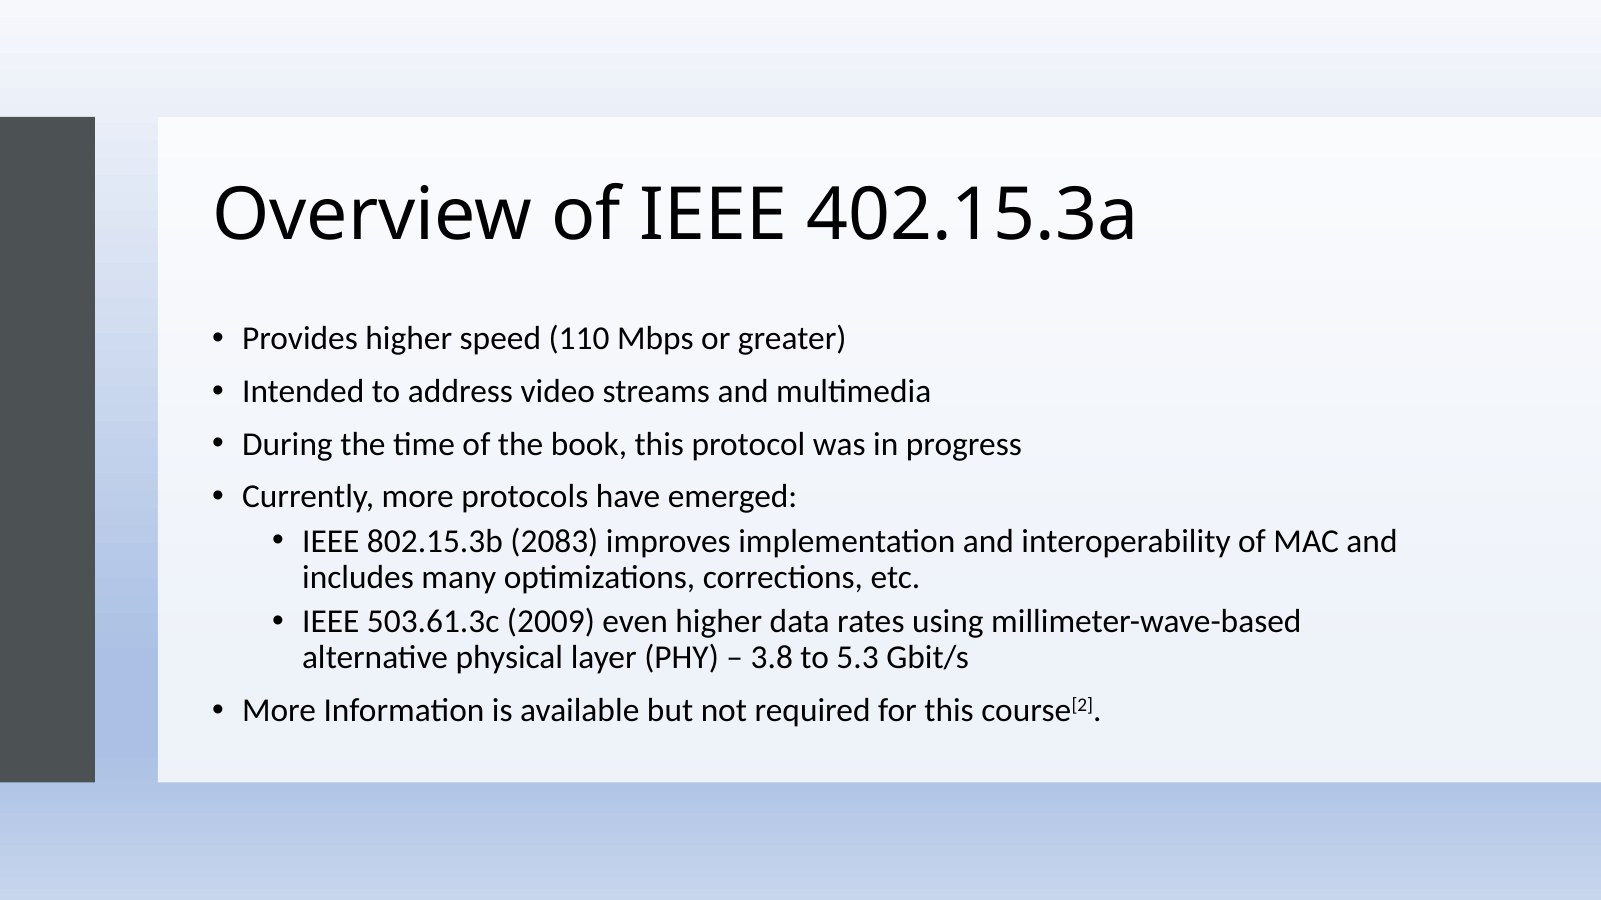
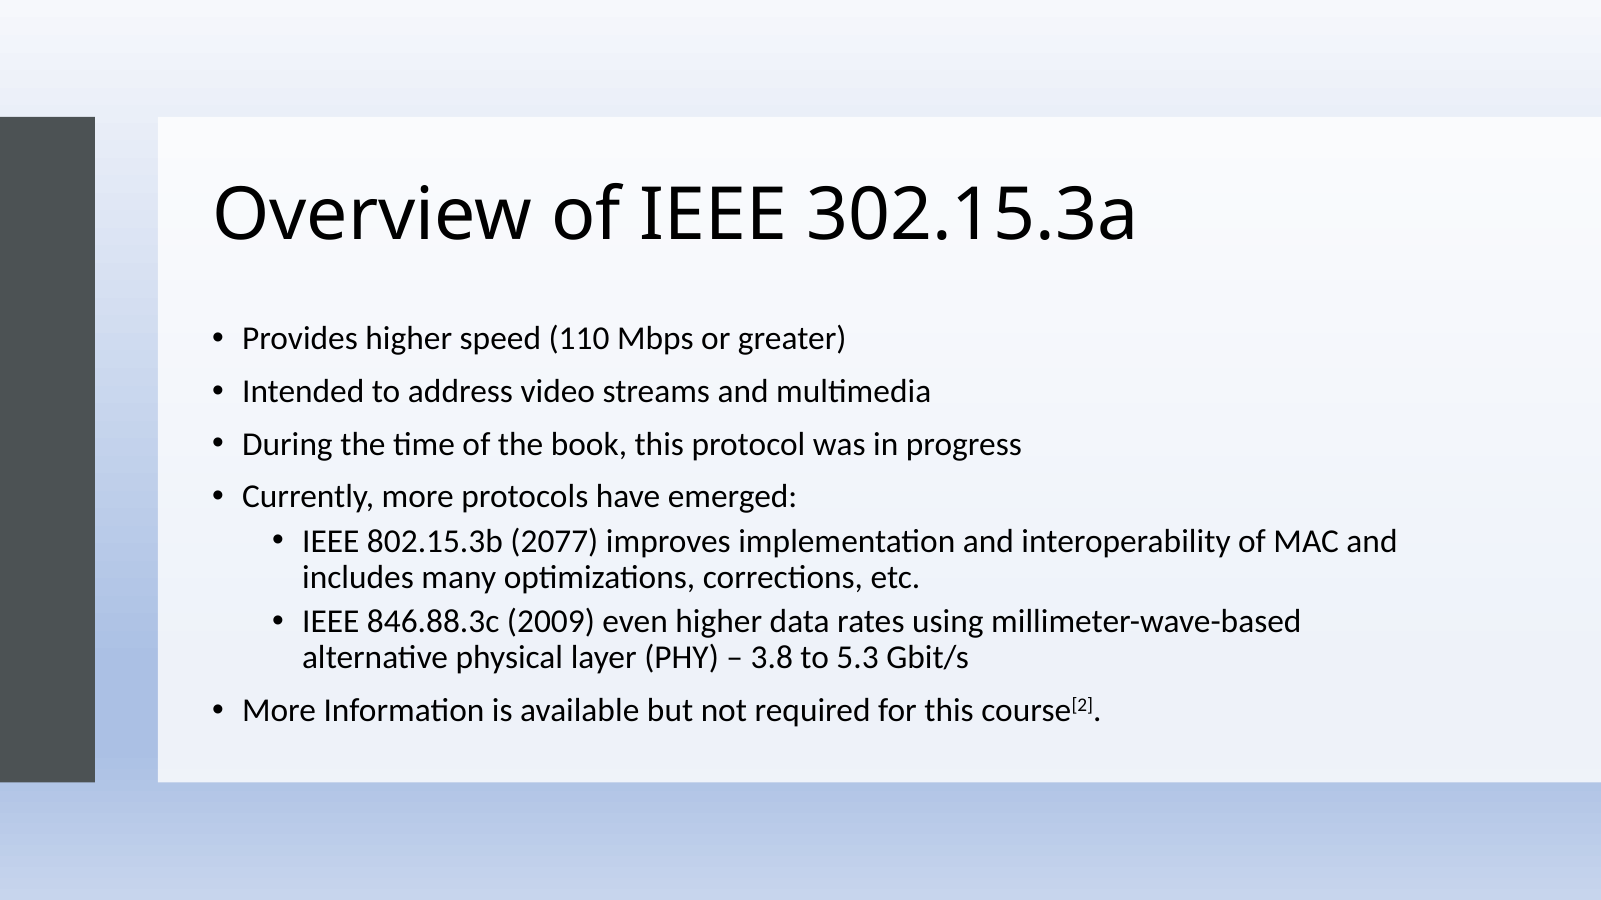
402.15.3a: 402.15.3a -> 302.15.3a
2083: 2083 -> 2077
503.61.3c: 503.61.3c -> 846.88.3c
